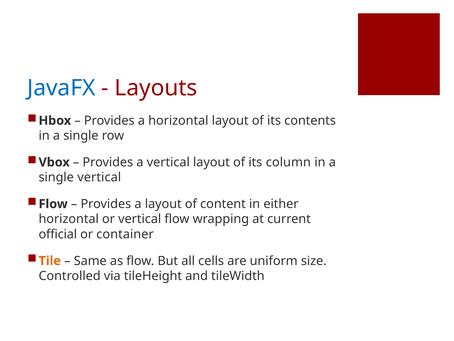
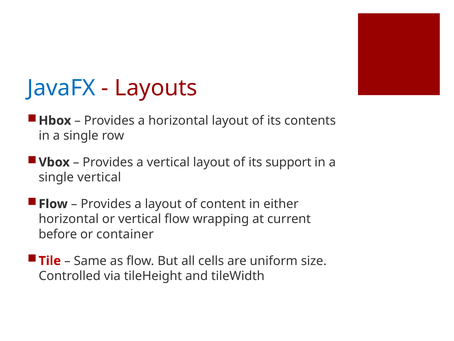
column: column -> support
official: official -> before
Tile colour: orange -> red
